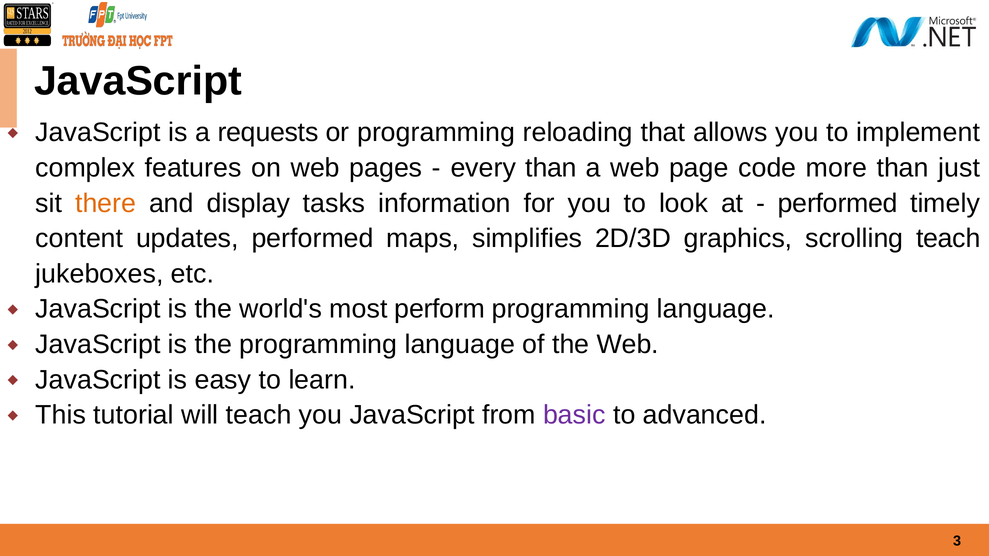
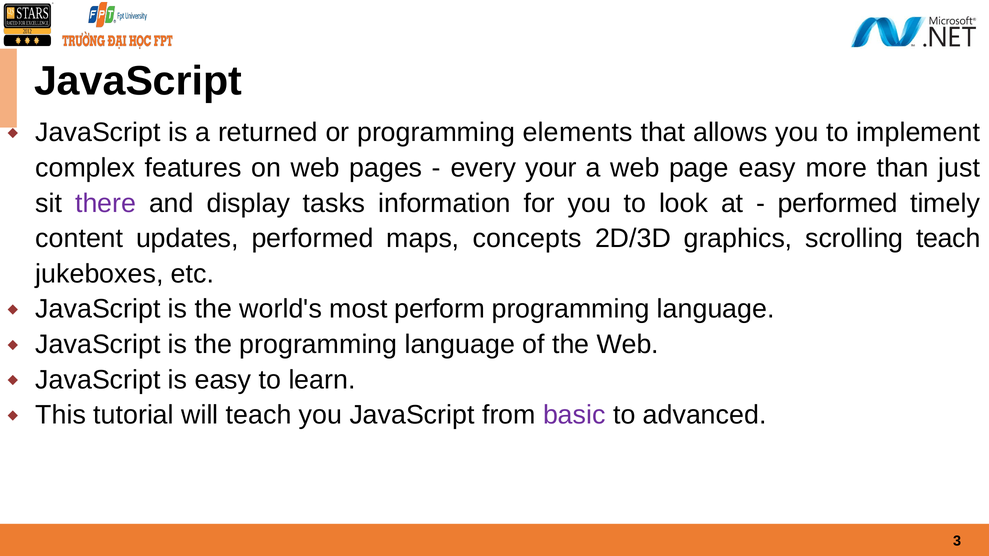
requests: requests -> returned
reloading: reloading -> elements
every than: than -> your
page code: code -> easy
there colour: orange -> purple
simplifies: simplifies -> concepts
